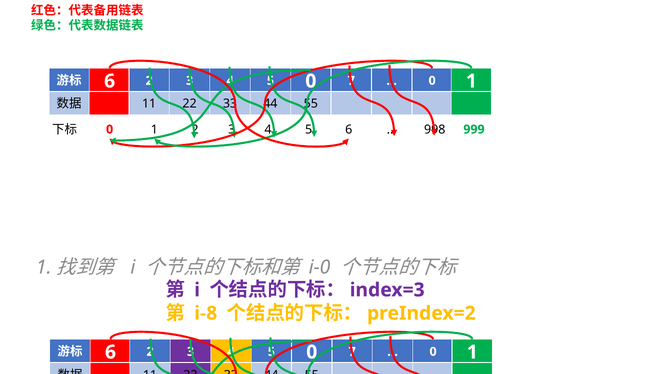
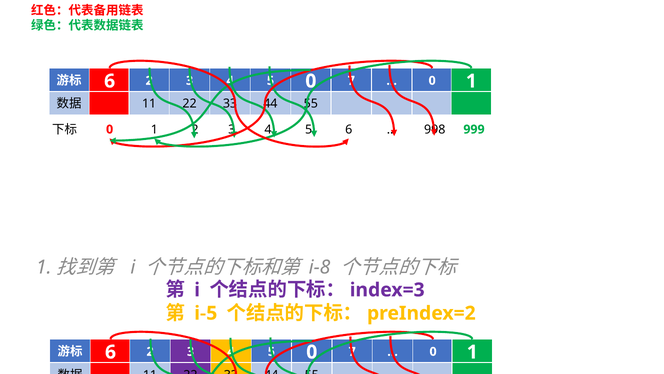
i-0: i-0 -> i-8
i-8: i-8 -> i-5
